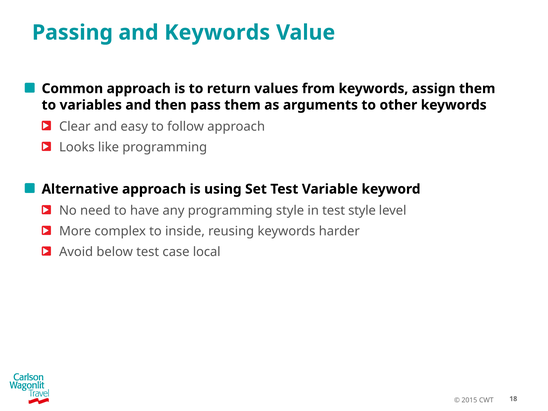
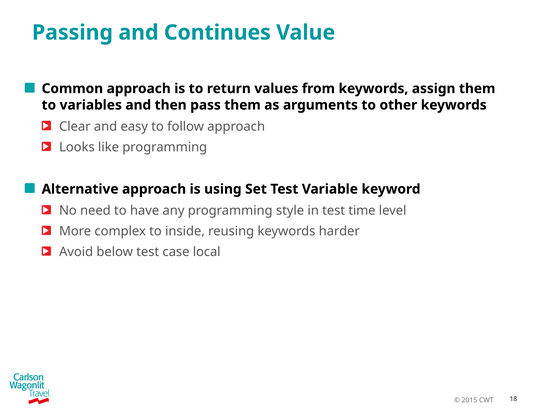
and Keywords: Keywords -> Continues
test style: style -> time
